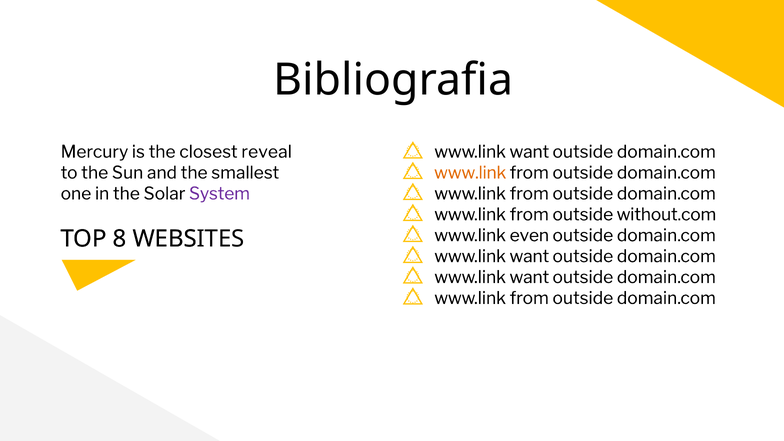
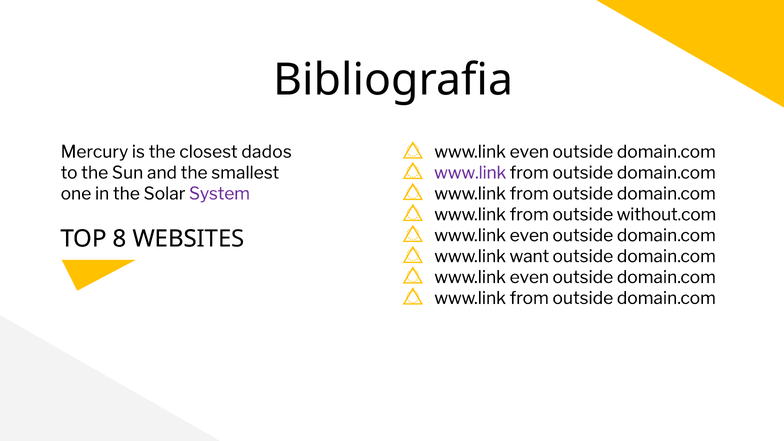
want at (529, 152): want -> even
reveal: reveal -> dados
www.link at (470, 173) colour: orange -> purple
want at (529, 277): want -> even
